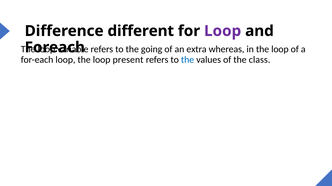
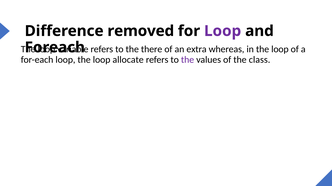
different: different -> removed
going: going -> there
present: present -> allocate
the at (188, 60) colour: blue -> purple
